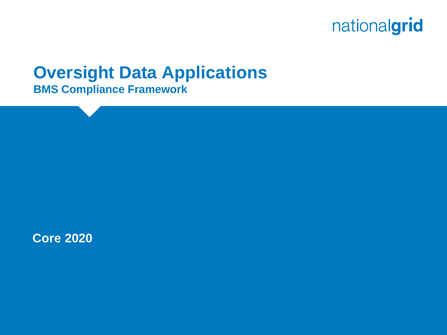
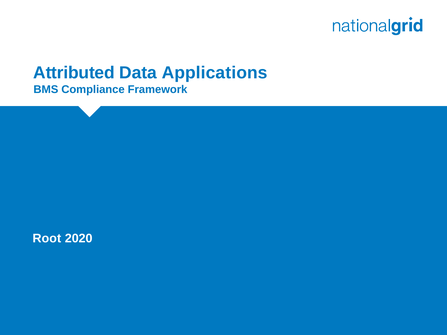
Oversight: Oversight -> Attributed
Core: Core -> Root
